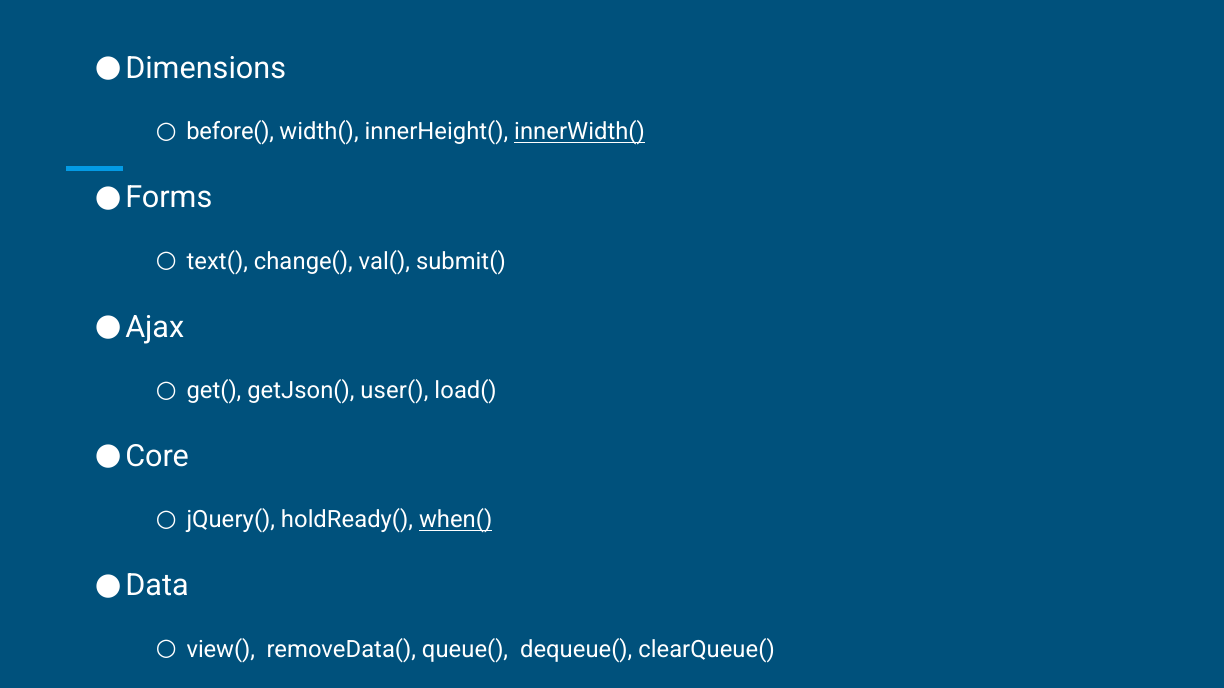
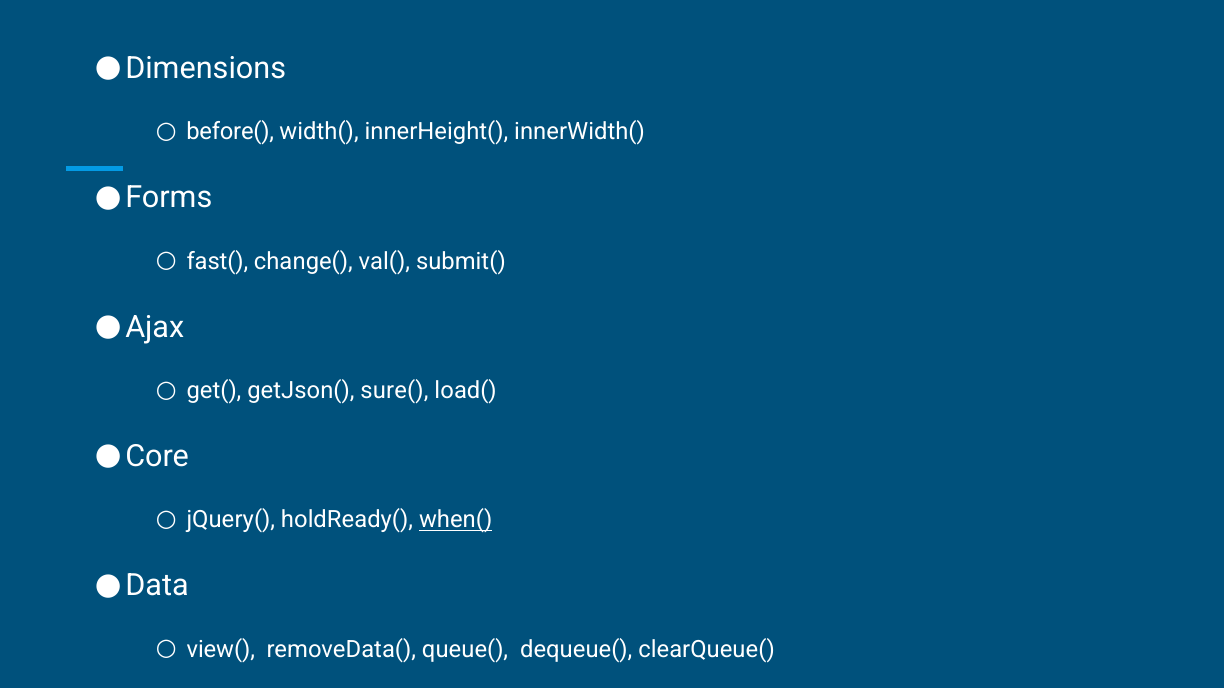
innerWidth( underline: present -> none
text(: text( -> fast(
user(: user( -> sure(
